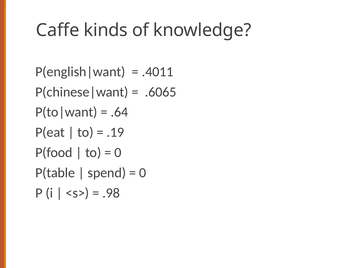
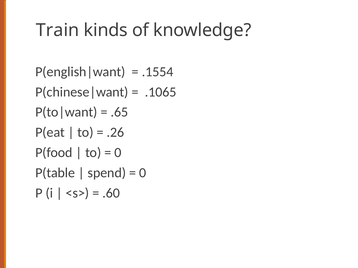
Caffe: Caffe -> Train
.4011: .4011 -> .1554
.6065: .6065 -> .1065
.64: .64 -> .65
.19: .19 -> .26
.98: .98 -> .60
